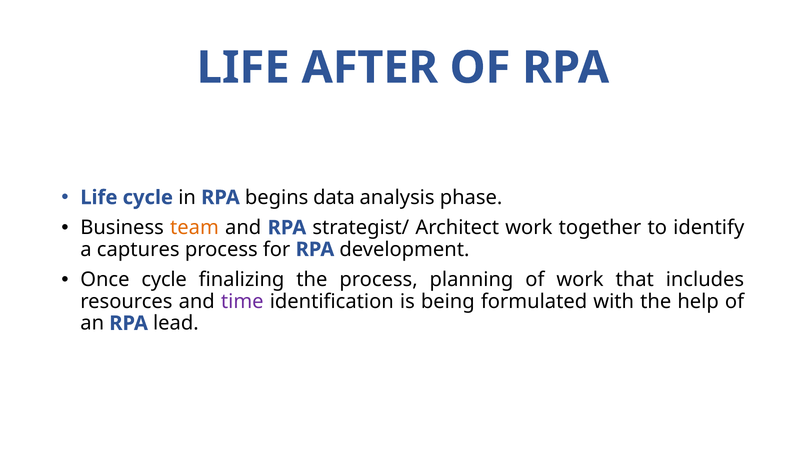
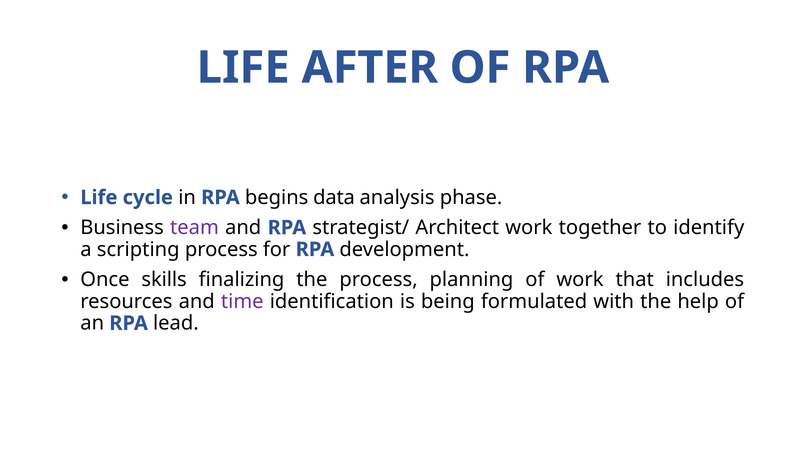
team colour: orange -> purple
captures: captures -> scripting
Once cycle: cycle -> skills
